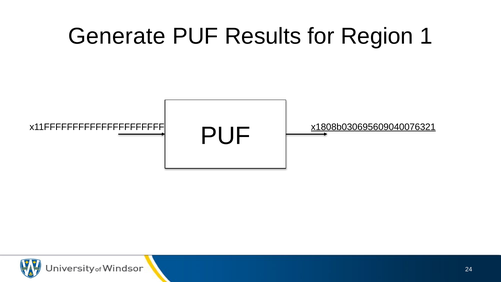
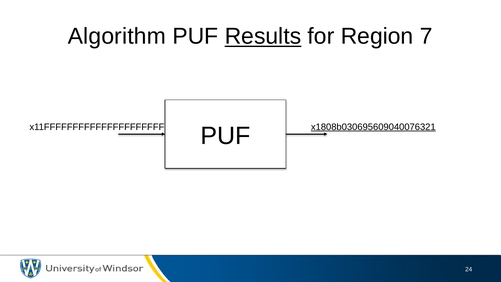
Generate: Generate -> Algorithm
Results underline: none -> present
1: 1 -> 7
